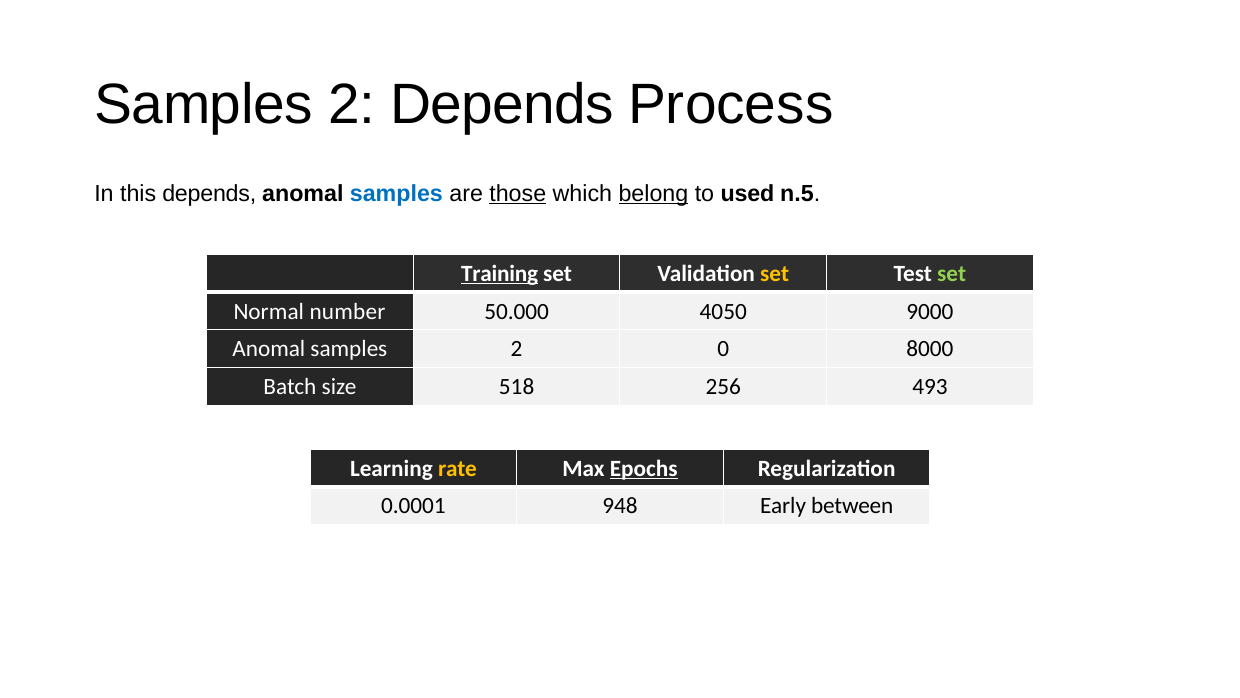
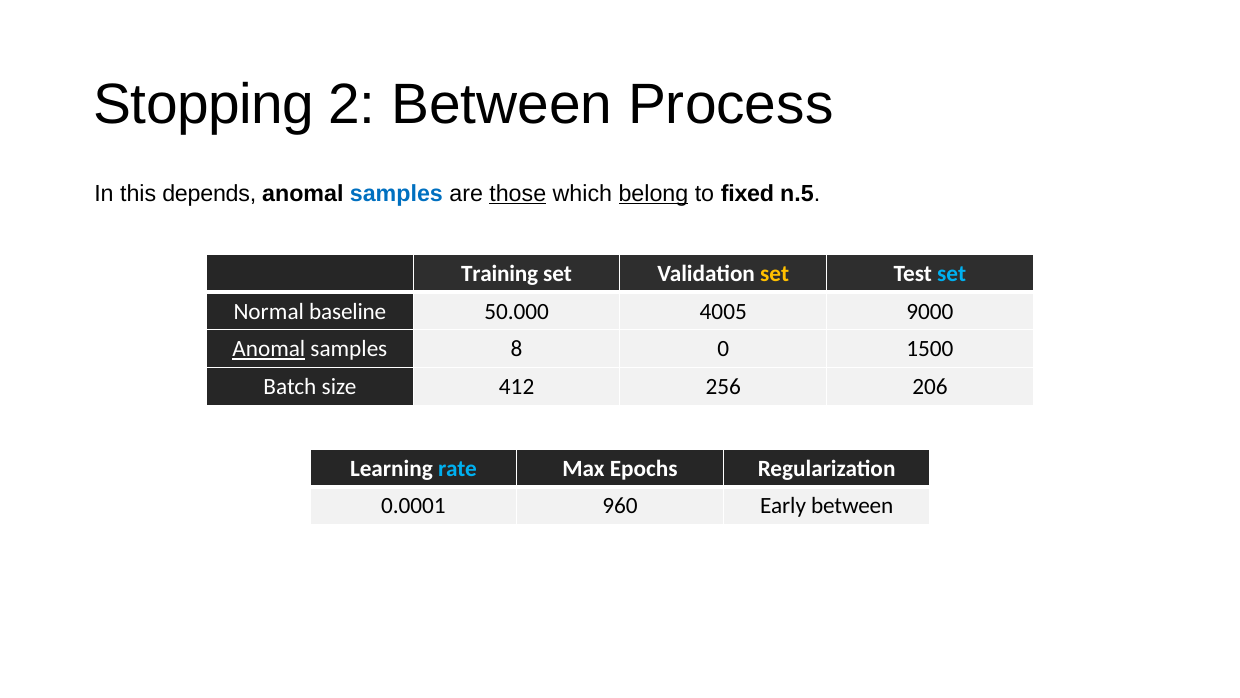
Samples at (204, 104): Samples -> Stopping
2 Depends: Depends -> Between
used: used -> fixed
Training underline: present -> none
set at (952, 273) colour: light green -> light blue
number: number -> baseline
4050: 4050 -> 4005
Anomal at (269, 349) underline: none -> present
2 at (517, 349): 2 -> 8
8000: 8000 -> 1500
518: 518 -> 412
493: 493 -> 206
rate colour: yellow -> light blue
Epochs underline: present -> none
948: 948 -> 960
